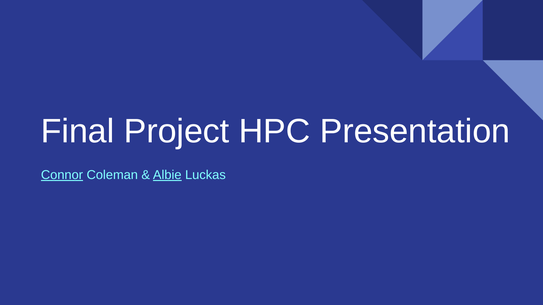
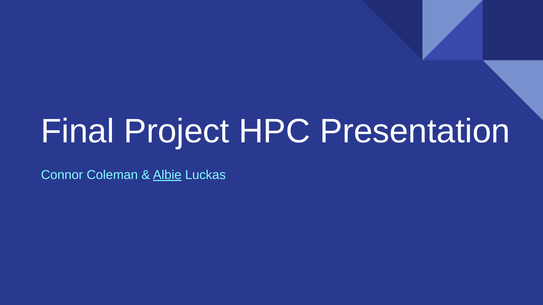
Connor underline: present -> none
